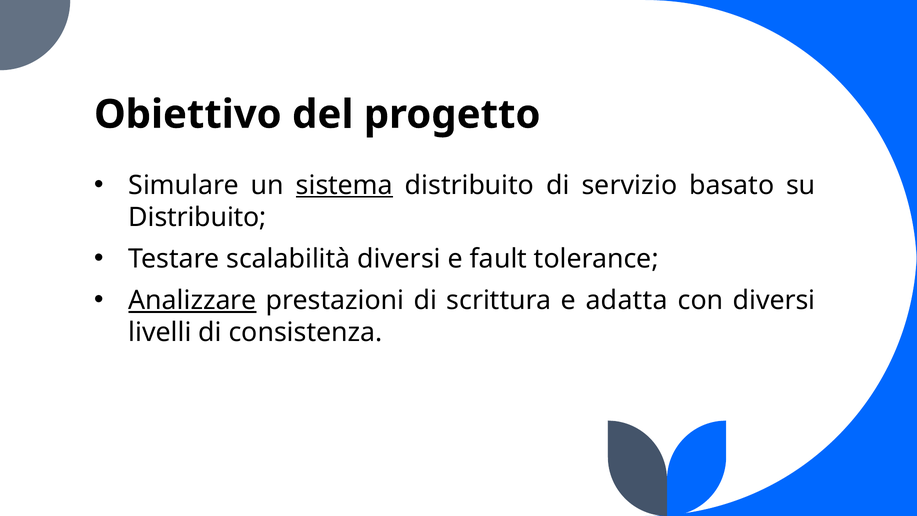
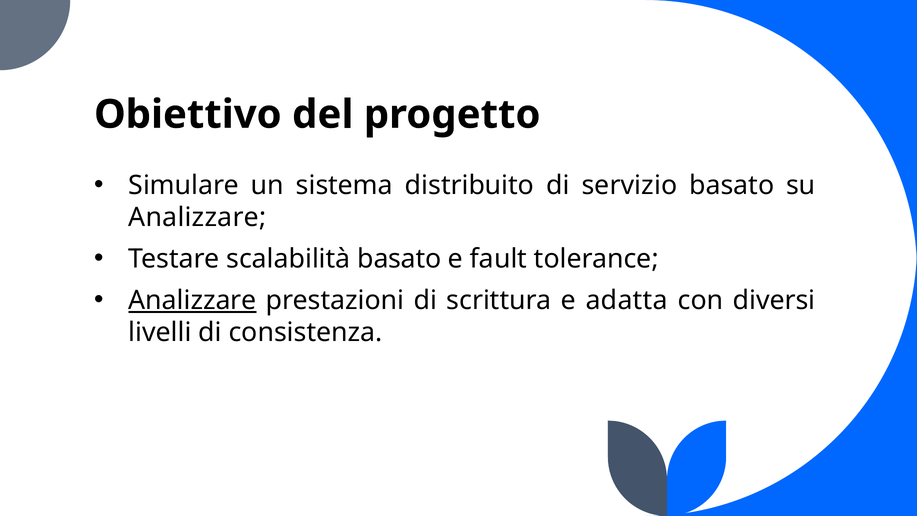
sistema underline: present -> none
Distribuito at (197, 217): Distribuito -> Analizzare
scalabilità diversi: diversi -> basato
